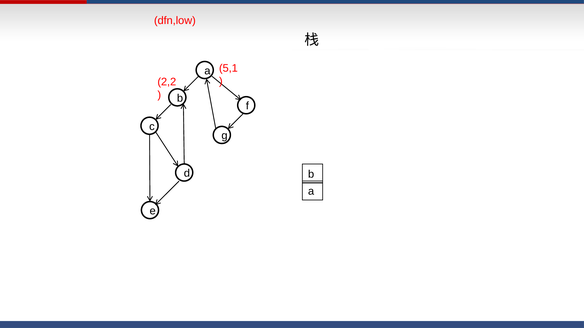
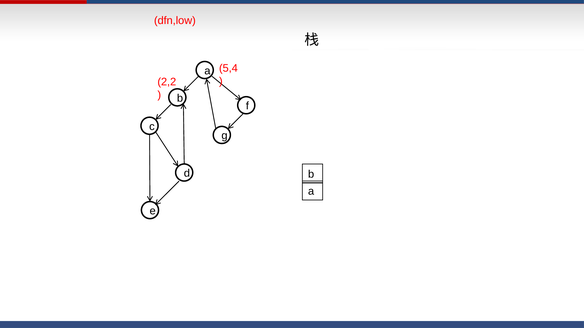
5,1: 5,1 -> 5,4
